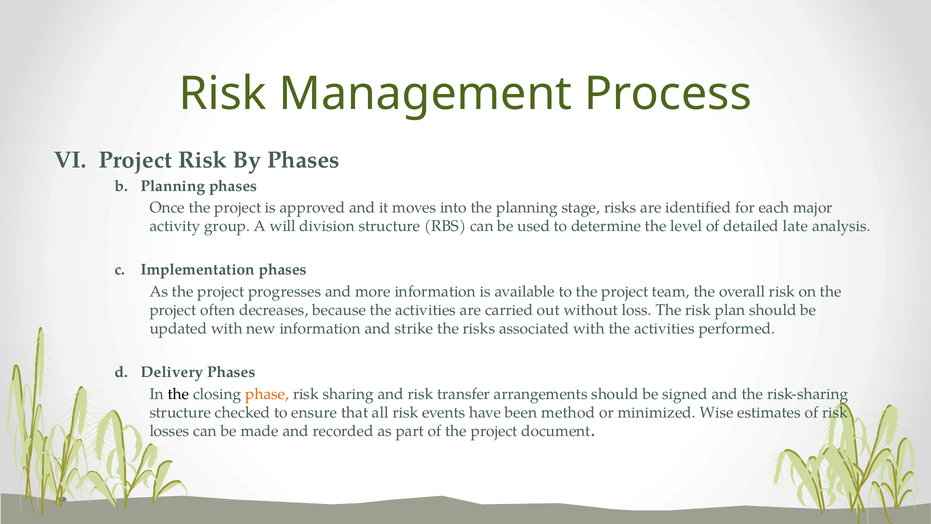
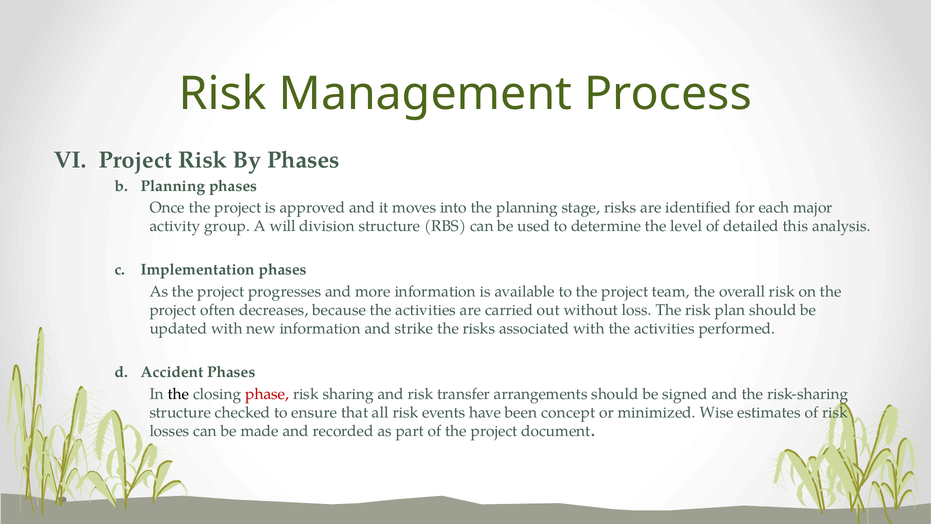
late: late -> this
Delivery: Delivery -> Accident
phase colour: orange -> red
method: method -> concept
